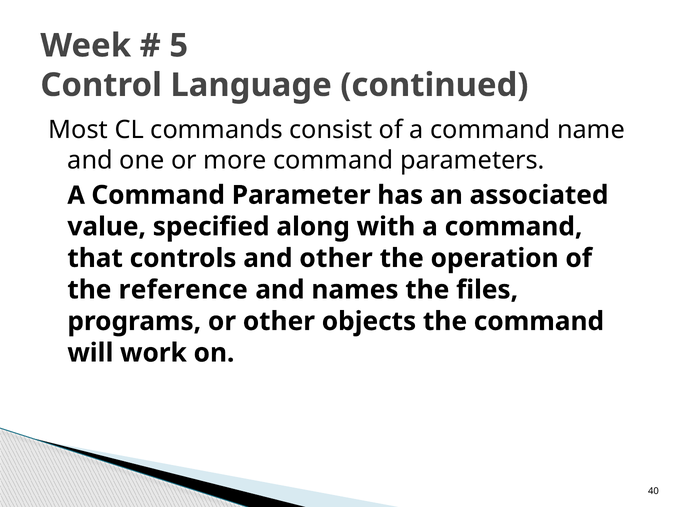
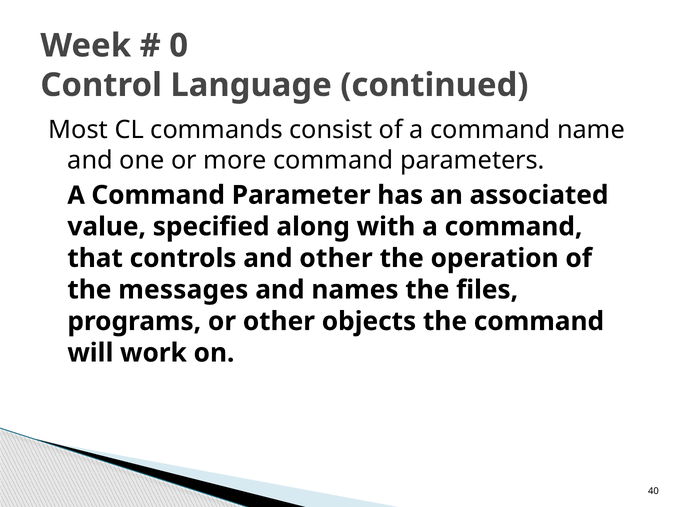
5: 5 -> 0
reference: reference -> messages
